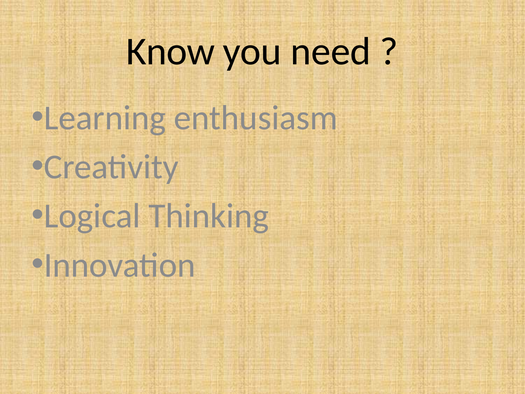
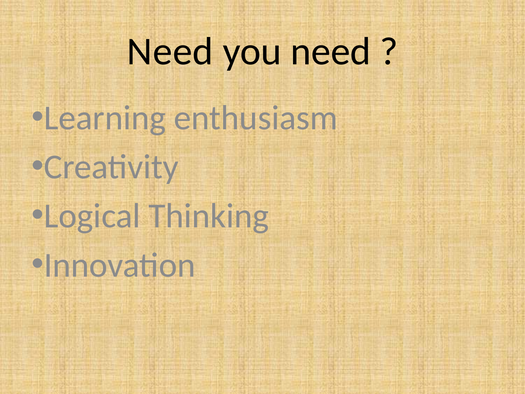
Know at (171, 51): Know -> Need
